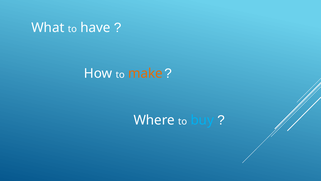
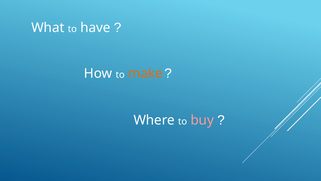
buy colour: light blue -> pink
